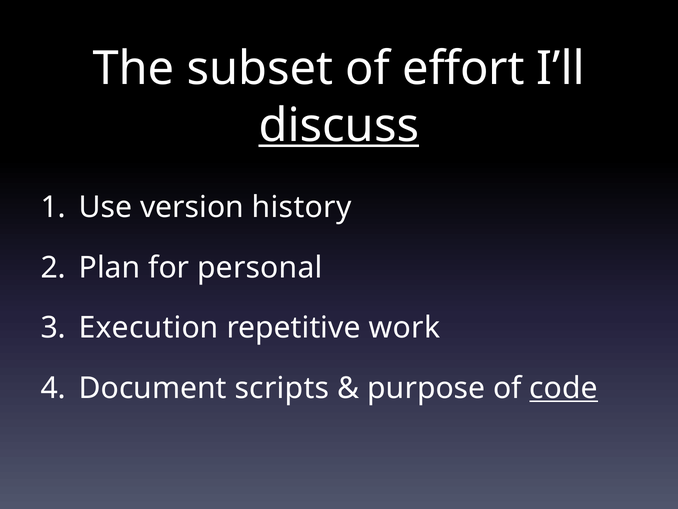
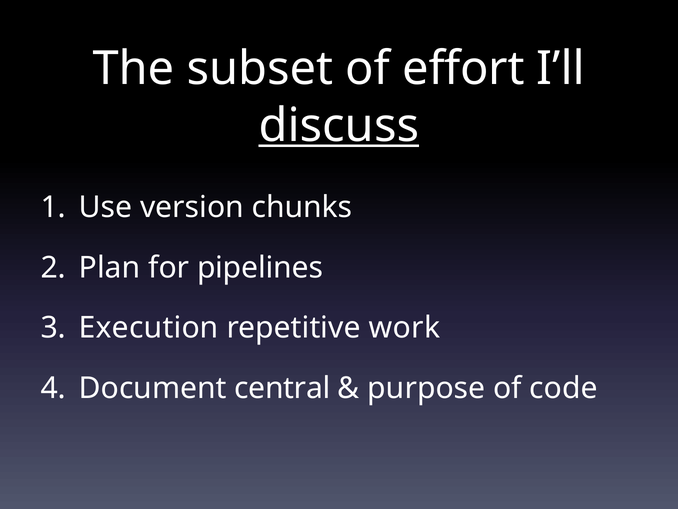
history: history -> chunks
personal: personal -> pipelines
scripts: scripts -> central
code underline: present -> none
